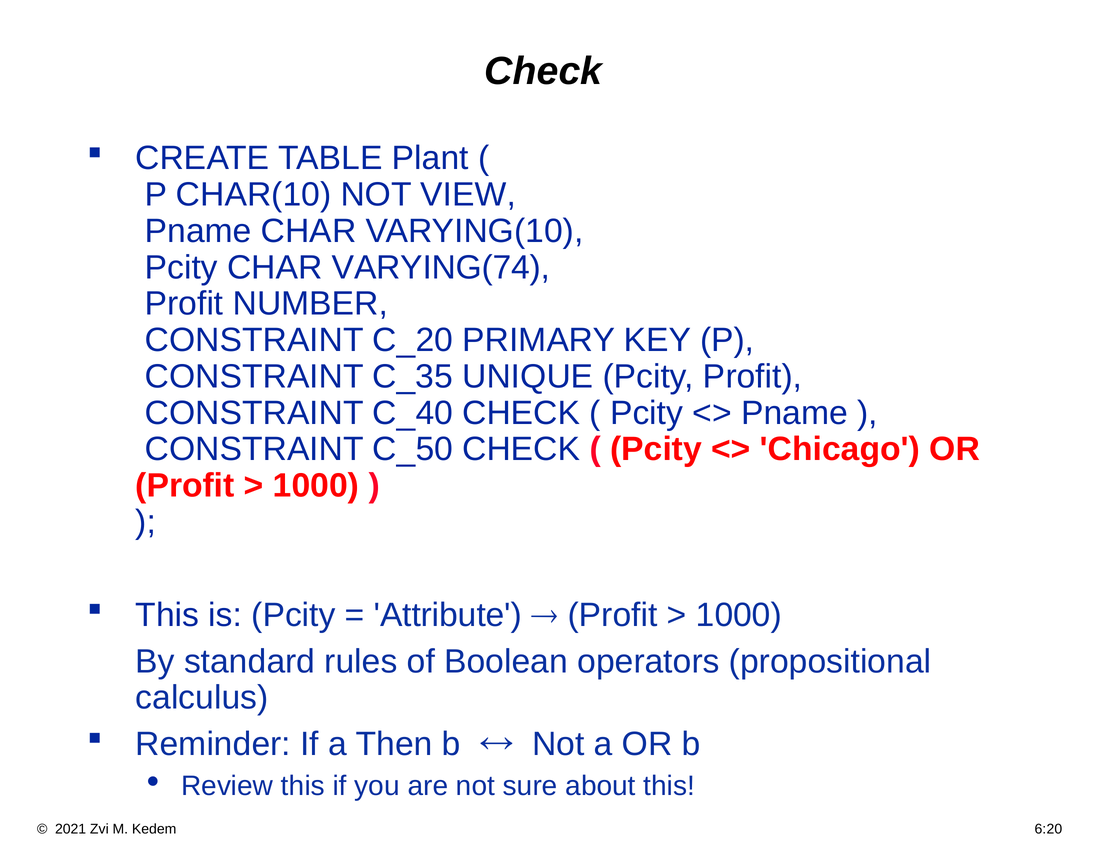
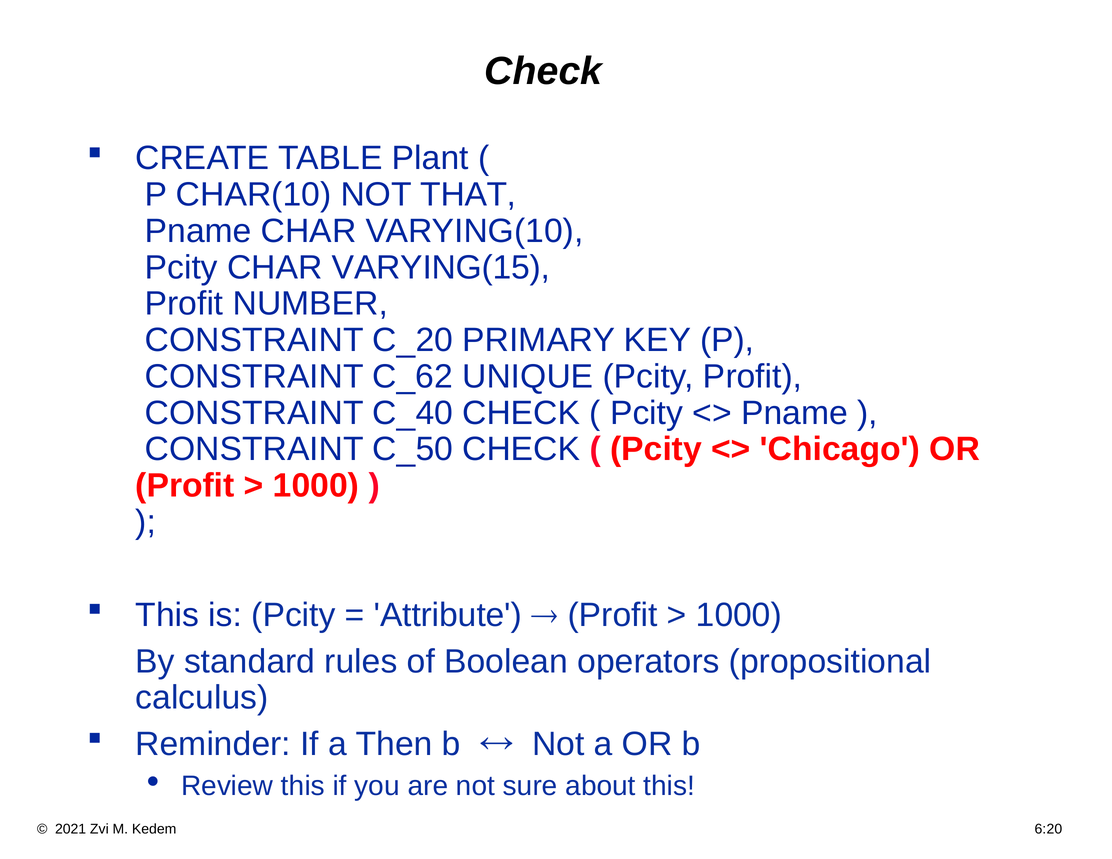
VIEW: VIEW -> THAT
VARYING(74: VARYING(74 -> VARYING(15
C_35: C_35 -> C_62
